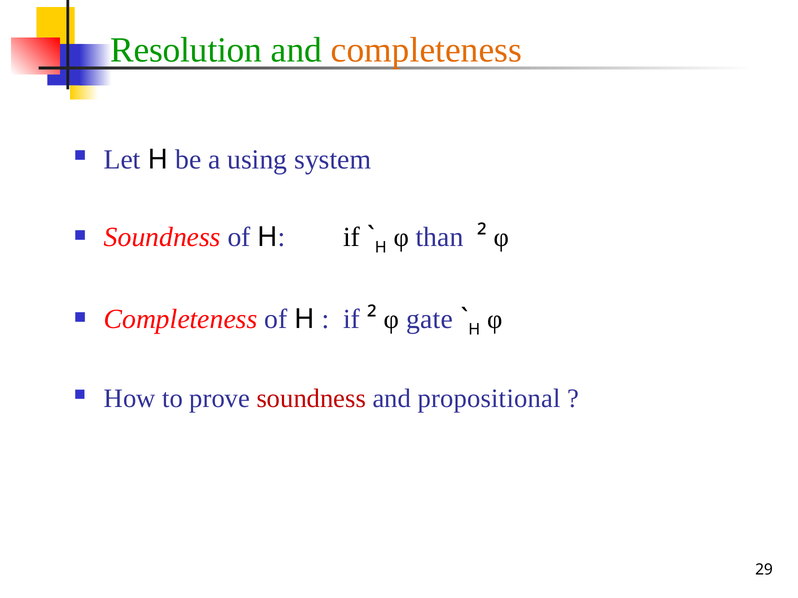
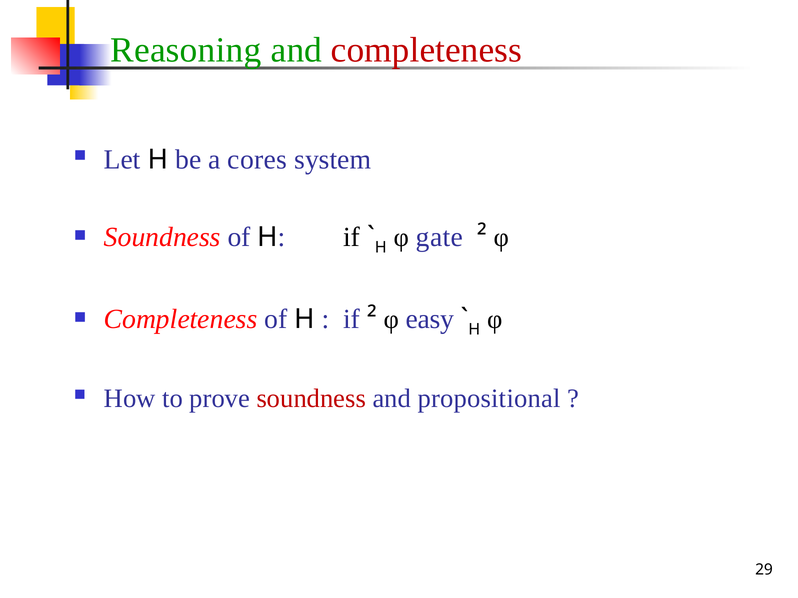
Resolution: Resolution -> Reasoning
completeness at (426, 50) colour: orange -> red
using: using -> cores
than: than -> gate
gate: gate -> easy
